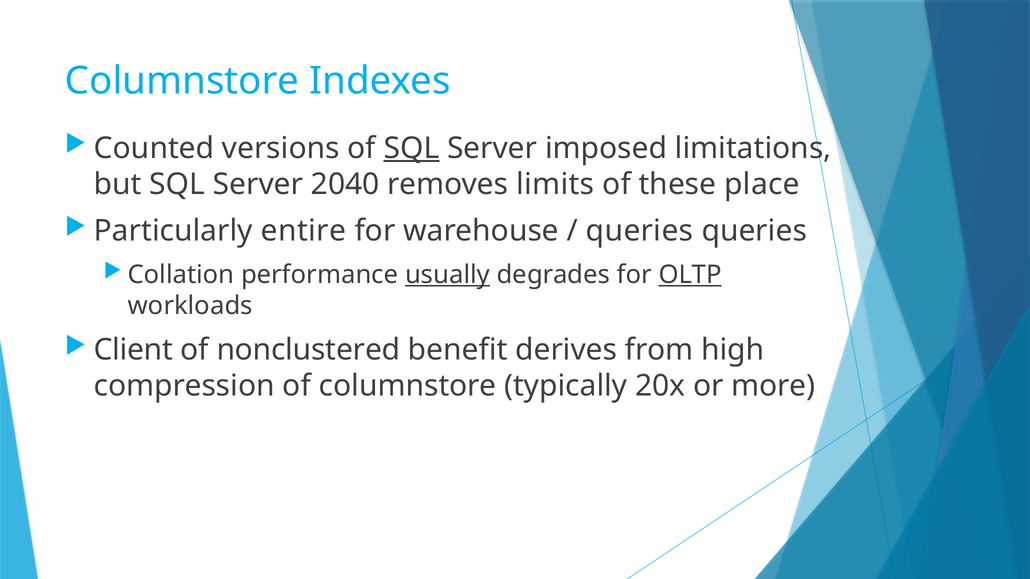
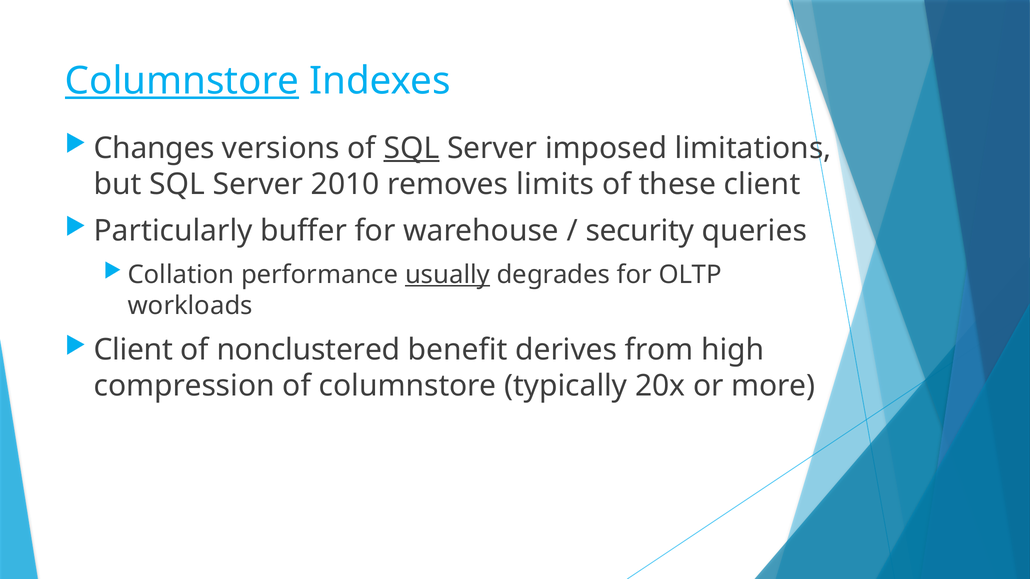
Columnstore at (182, 81) underline: none -> present
Counted: Counted -> Changes
2040: 2040 -> 2010
these place: place -> client
entire: entire -> buffer
queries at (640, 231): queries -> security
OLTP underline: present -> none
